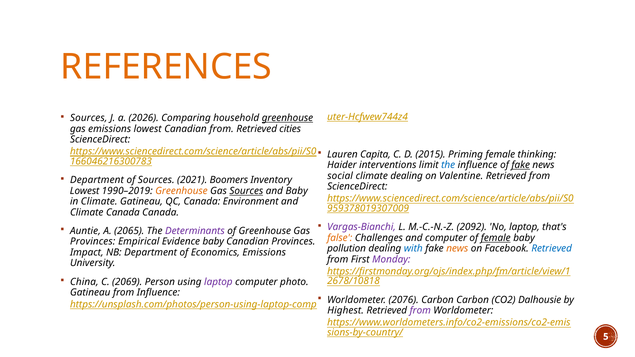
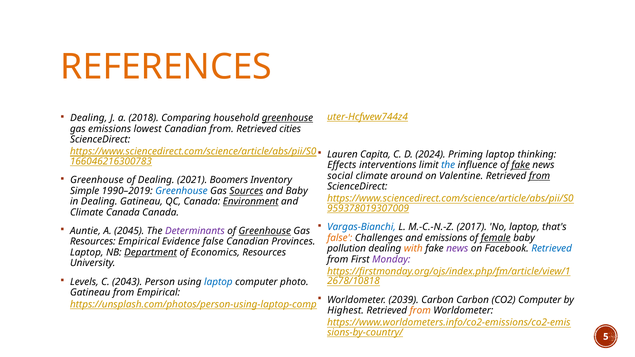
Sources at (89, 118): Sources -> Dealing
2026: 2026 -> 2018
2015: 2015 -> 2024
Priming female: female -> laptop
Haider: Haider -> Effects
climate dealing: dealing -> around
from at (540, 176) underline: none -> present
Department at (97, 180): Department -> Greenhouse
of Sources: Sources -> Dealing
Lowest at (85, 191): Lowest -> Simple
Greenhouse at (181, 191) colour: orange -> blue
in Climate: Climate -> Dealing
Environment underline: none -> present
Vargas-Bianchi colour: purple -> blue
2092: 2092 -> 2017
2065: 2065 -> 2045
Greenhouse at (265, 231) underline: none -> present
and computer: computer -> emissions
Provinces at (93, 242): Provinces -> Resources
Evidence baby: baby -> false
with colour: blue -> orange
news at (457, 249) colour: orange -> purple
Impact at (87, 253): Impact -> Laptop
Department at (151, 253) underline: none -> present
Economics Emissions: Emissions -> Resources
China: China -> Levels
2069: 2069 -> 2043
laptop at (218, 282) colour: purple -> blue
from Influence: Influence -> Empirical
2076: 2076 -> 2039
CO2 Dalhousie: Dalhousie -> Computer
from at (420, 311) colour: purple -> orange
